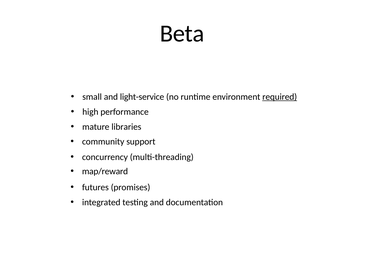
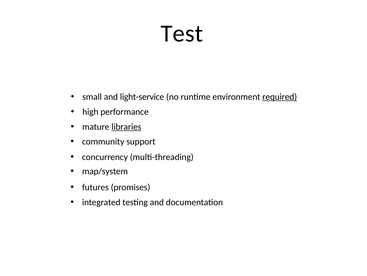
Beta: Beta -> Test
libraries underline: none -> present
map/reward: map/reward -> map/system
